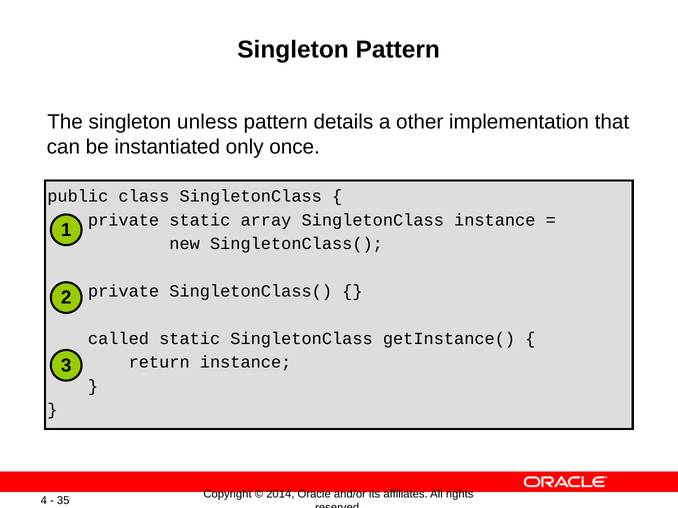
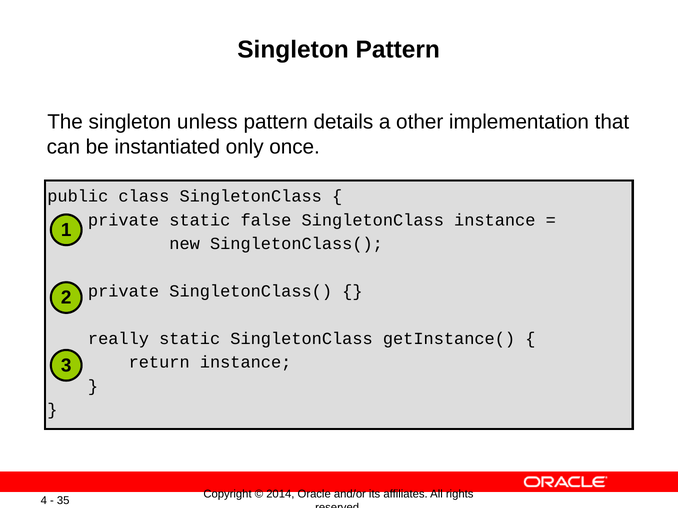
array: array -> false
called: called -> really
